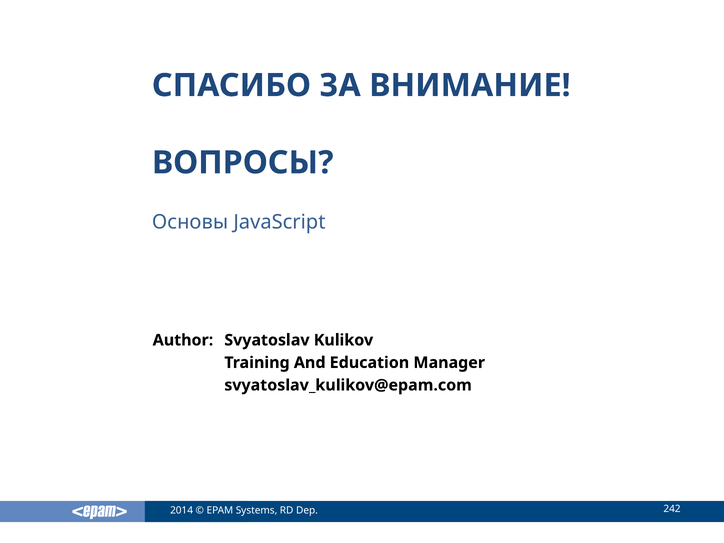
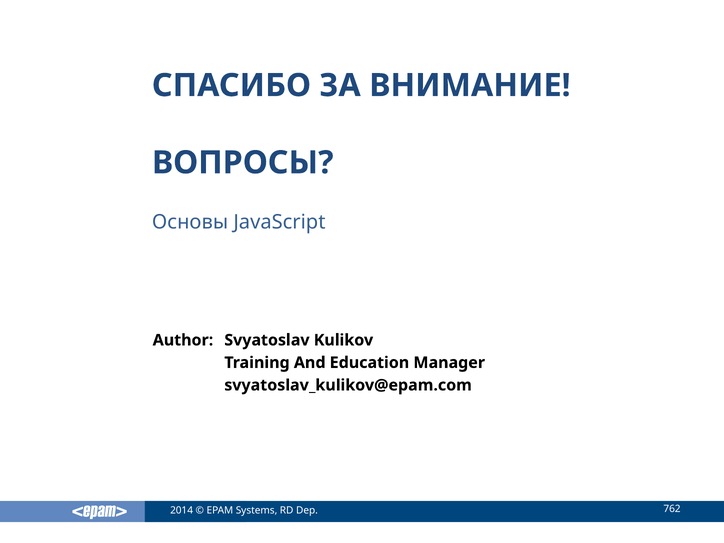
242: 242 -> 762
